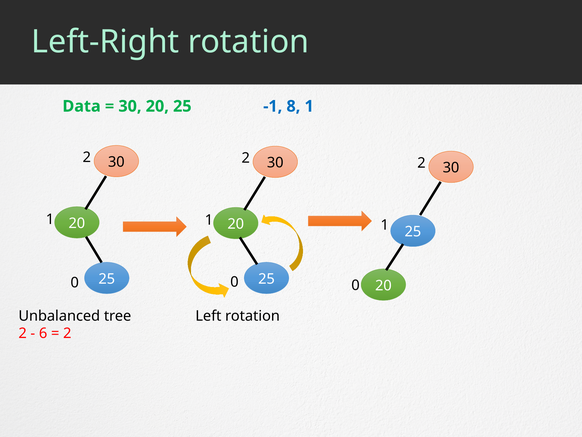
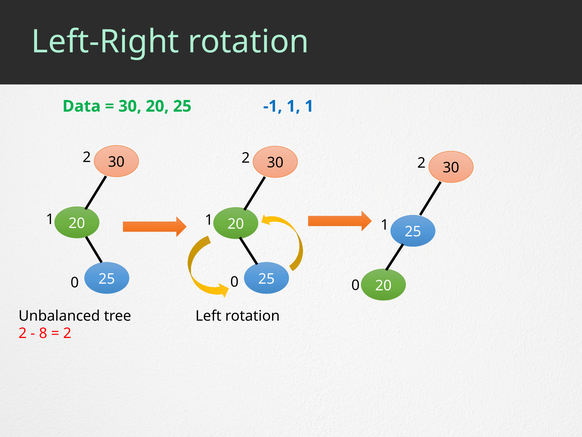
-1 8: 8 -> 1
6: 6 -> 8
